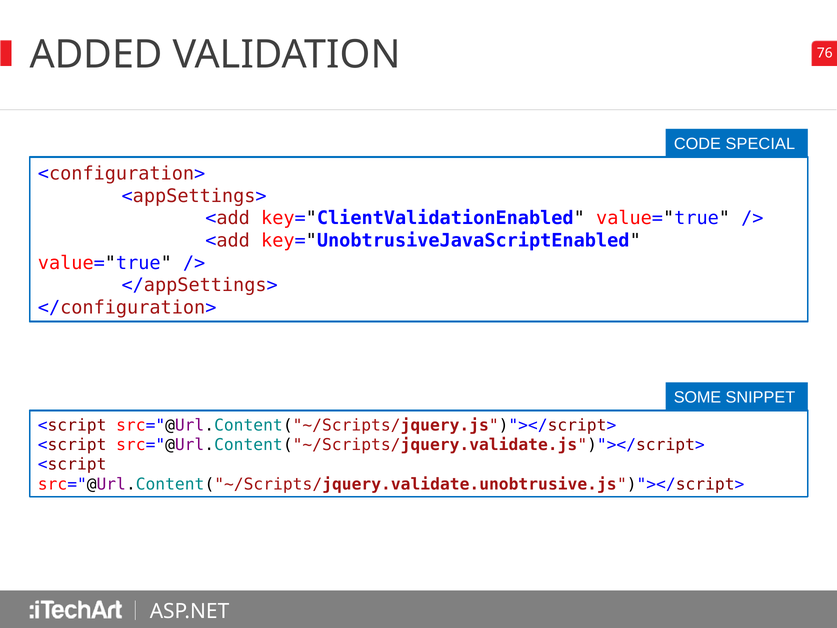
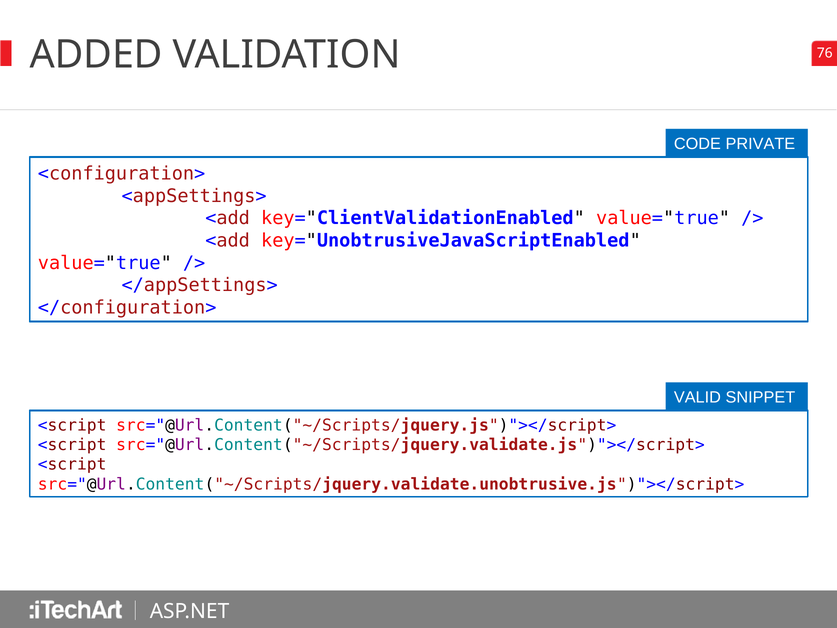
SPECIAL: SPECIAL -> PRIVATE
SOME: SOME -> VALID
